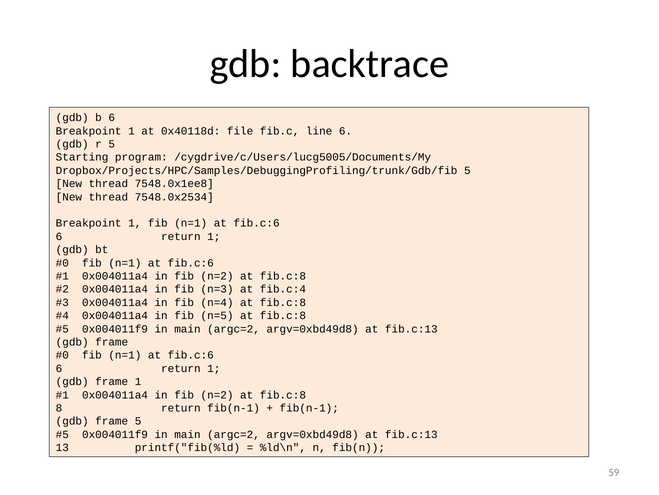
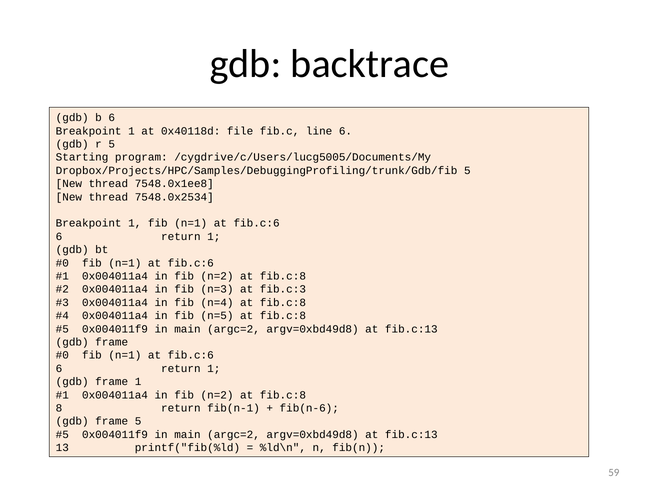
fib.c:4: fib.c:4 -> fib.c:3
fib(n-1 at (309, 408): fib(n-1 -> fib(n-6
